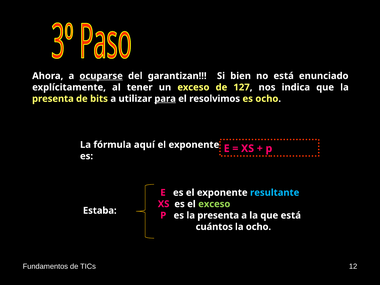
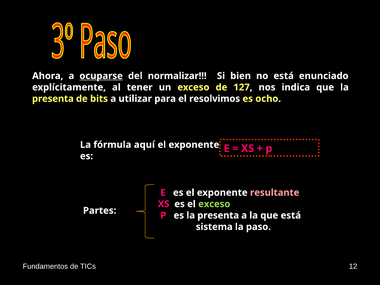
garantizan: garantizan -> normalizar
para underline: present -> none
resultante colour: light blue -> pink
Estaba: Estaba -> Partes
cuántos: cuántos -> sistema
la ocho: ocho -> paso
